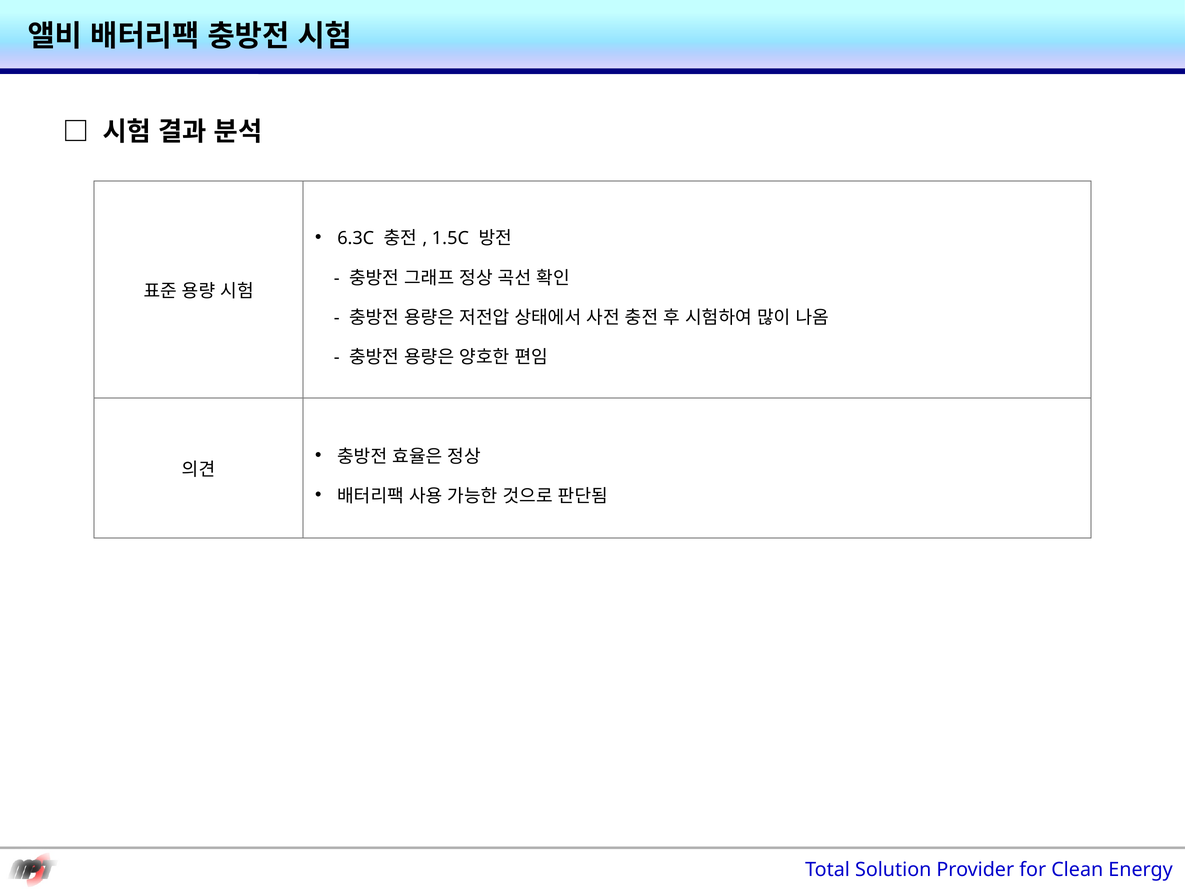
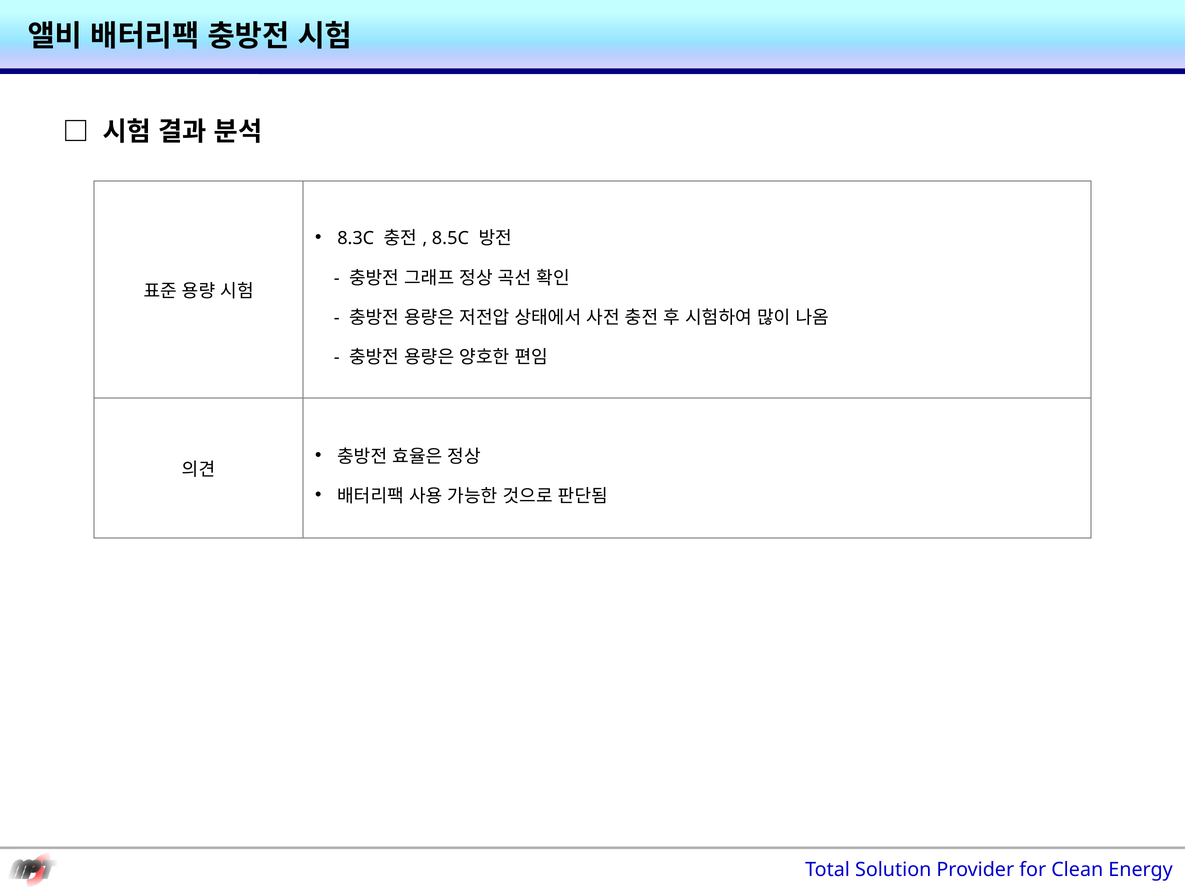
6.3C: 6.3C -> 8.3C
1.5C: 1.5C -> 8.5C
